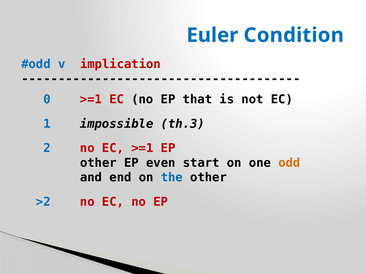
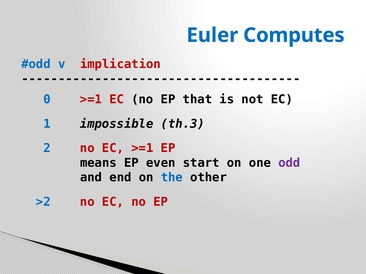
Condition: Condition -> Computes
other at (98, 163): other -> means
odd colour: orange -> purple
